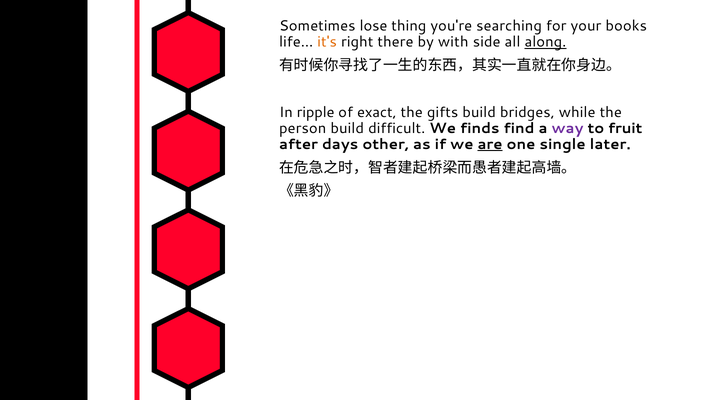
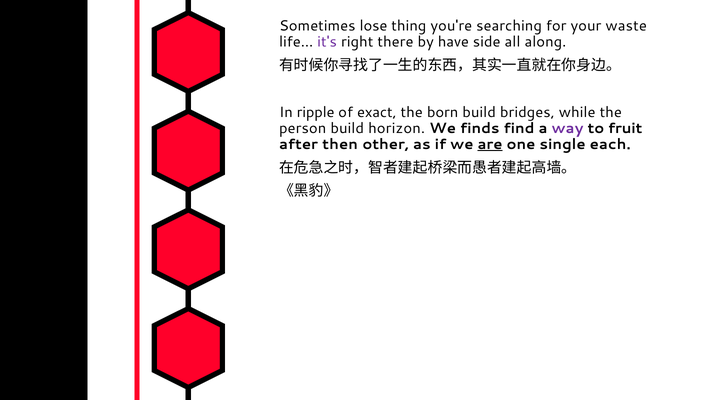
books: books -> waste
it's colour: orange -> purple
with: with -> have
along underline: present -> none
gifts: gifts -> born
difficult: difficult -> horizon
days: days -> then
later: later -> each
